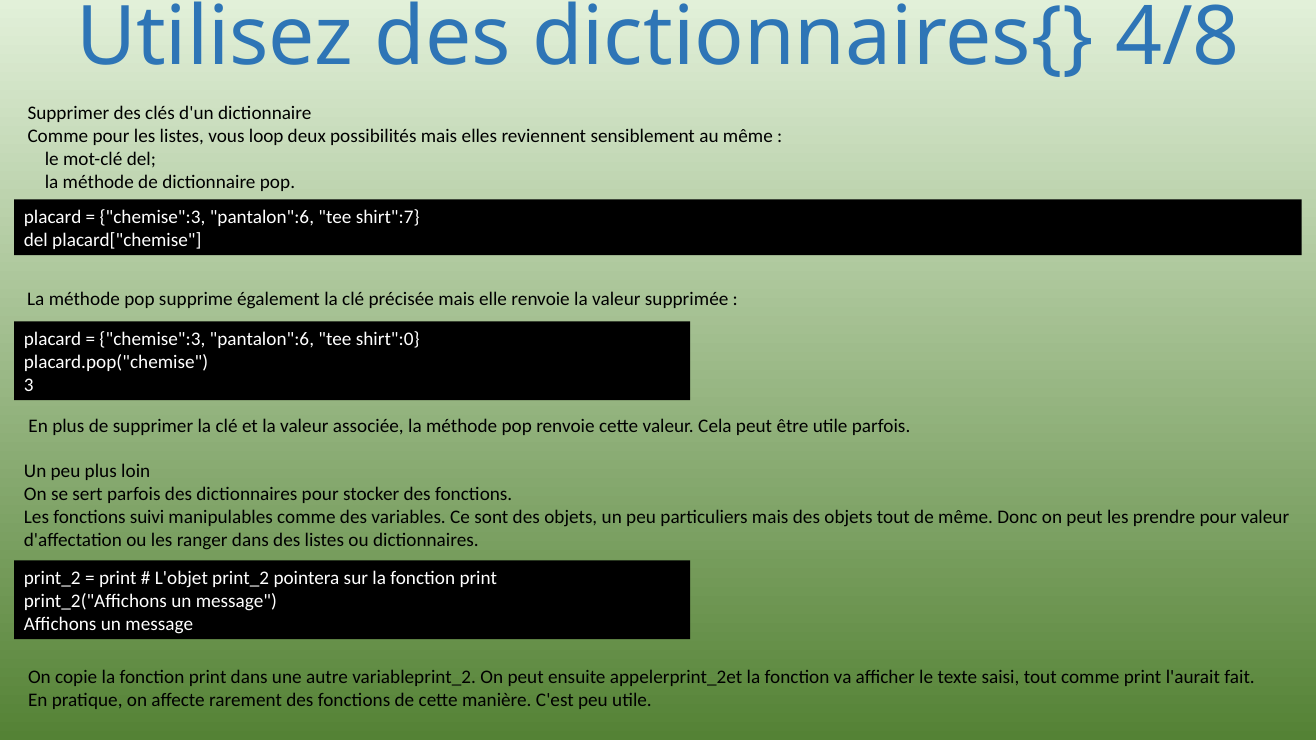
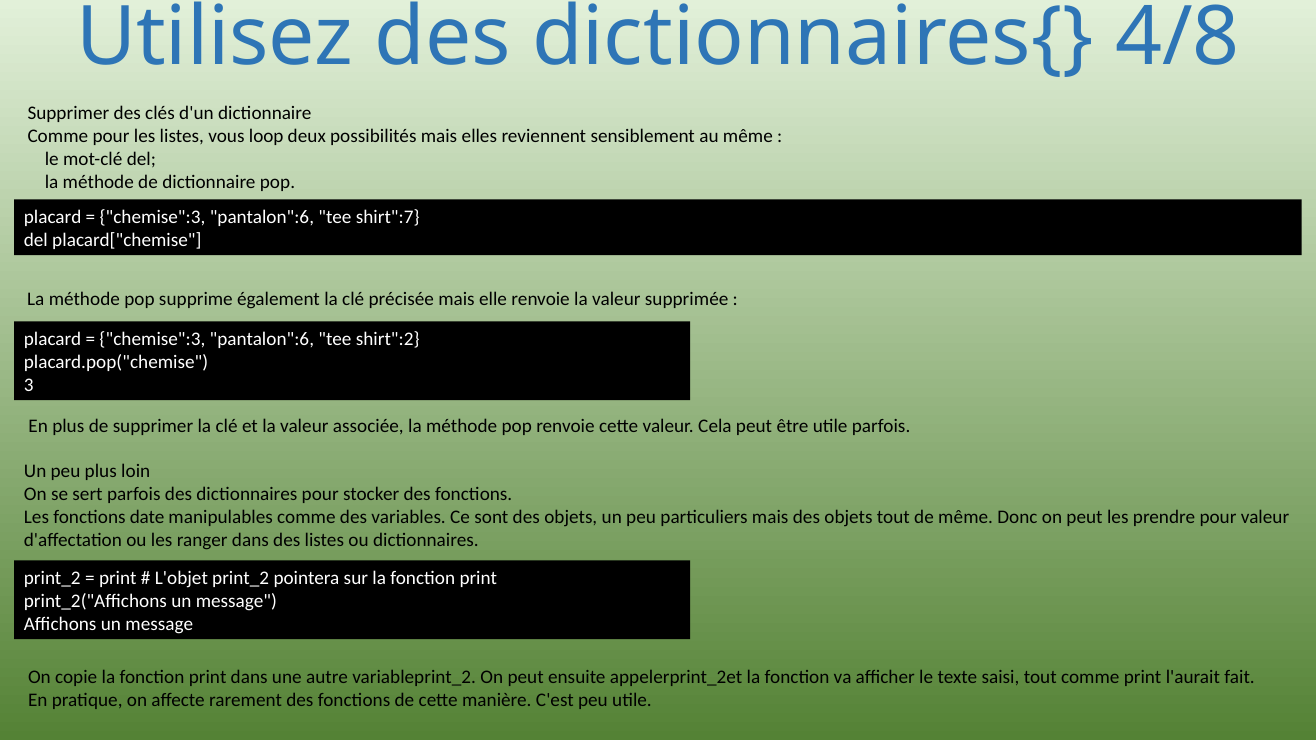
shirt":0: shirt":0 -> shirt":2
suivi: suivi -> date
